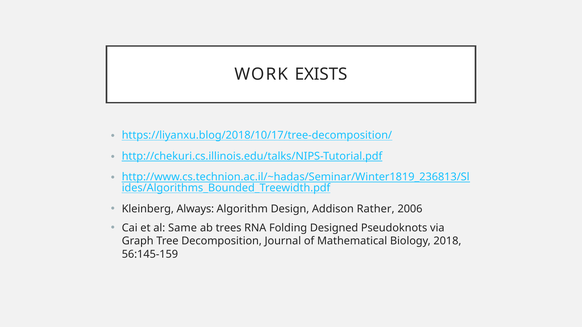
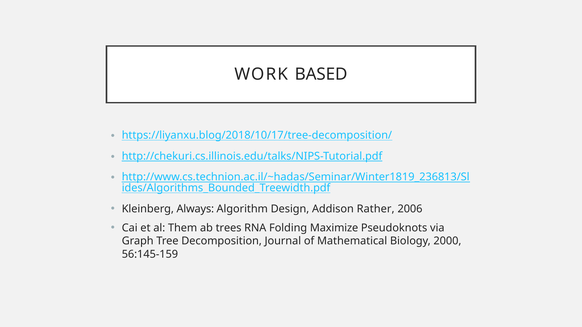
EXISTS: EXISTS -> BASED
Same: Same -> Them
Designed: Designed -> Maximize
2018: 2018 -> 2000
